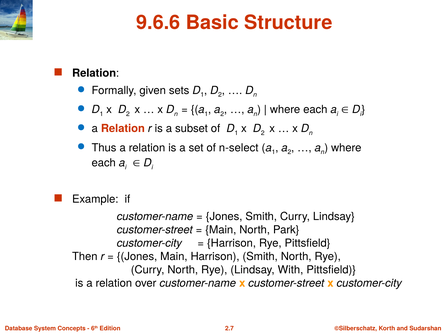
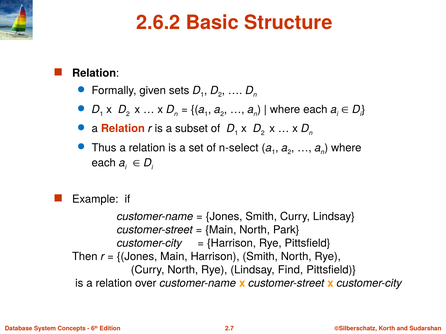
9.6.6: 9.6.6 -> 2.6.2
With: With -> Find
